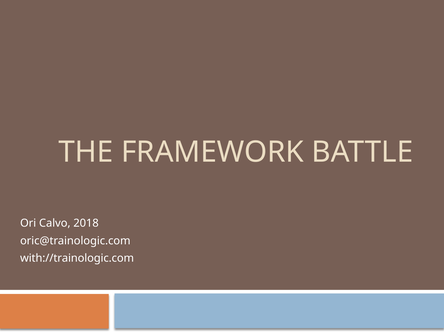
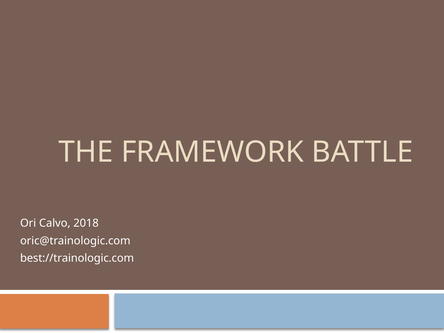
with://trainologic.com: with://trainologic.com -> best://trainologic.com
